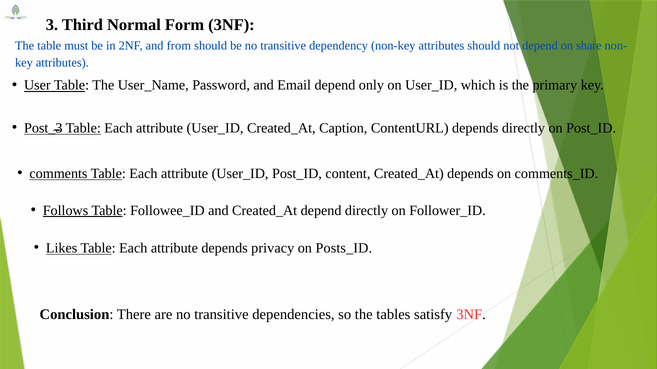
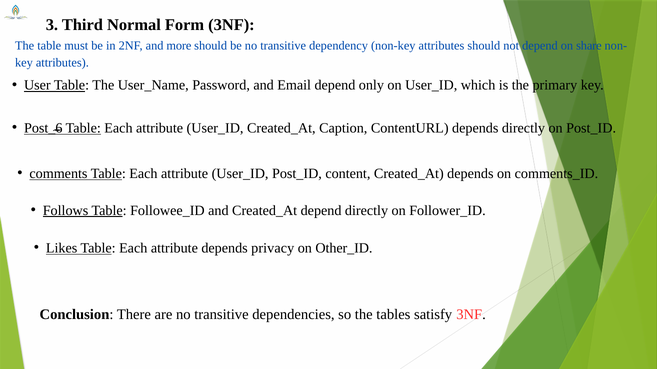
from: from -> more
Post_3: Post_3 -> Post_6
Posts_ID: Posts_ID -> Other_ID
